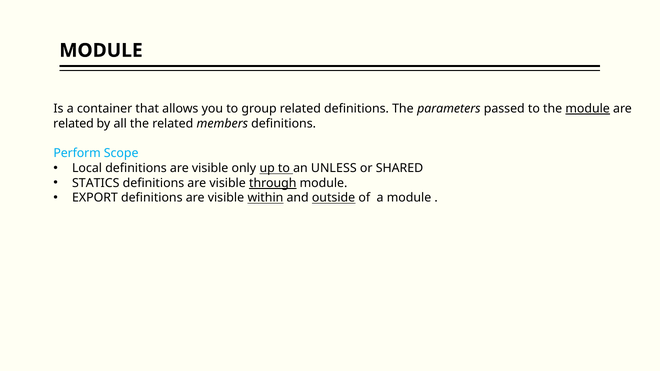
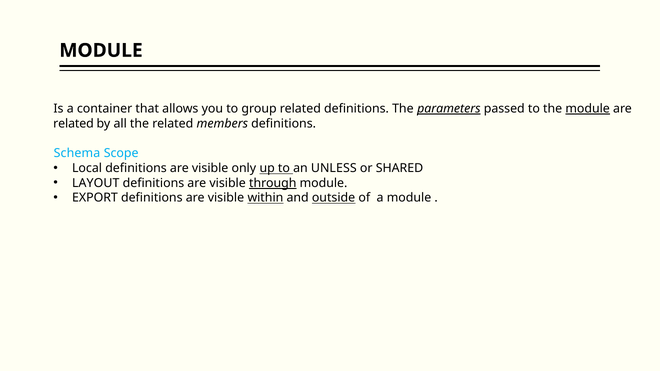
parameters underline: none -> present
Perform: Perform -> Schema
STATICS: STATICS -> LAYOUT
